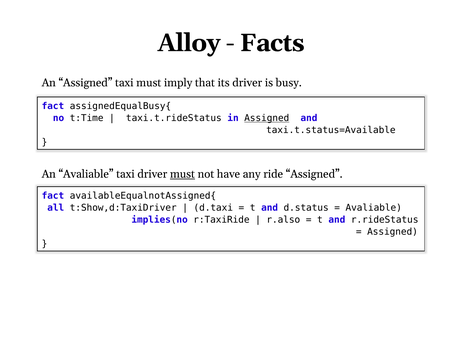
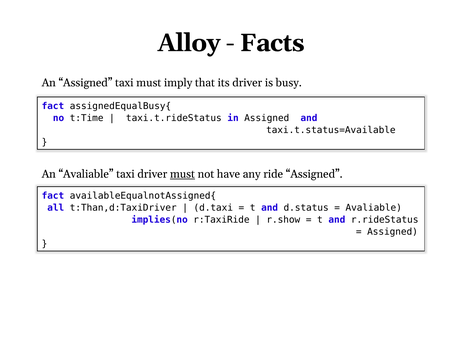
Assigned at (267, 118) underline: present -> none
t:Show,d:TaxiDriver: t:Show,d:TaxiDriver -> t:Than,d:TaxiDriver
r.also: r.also -> r.show
